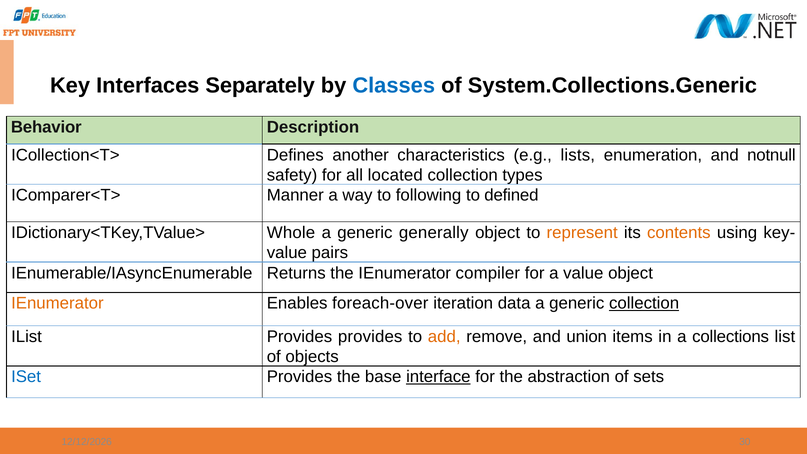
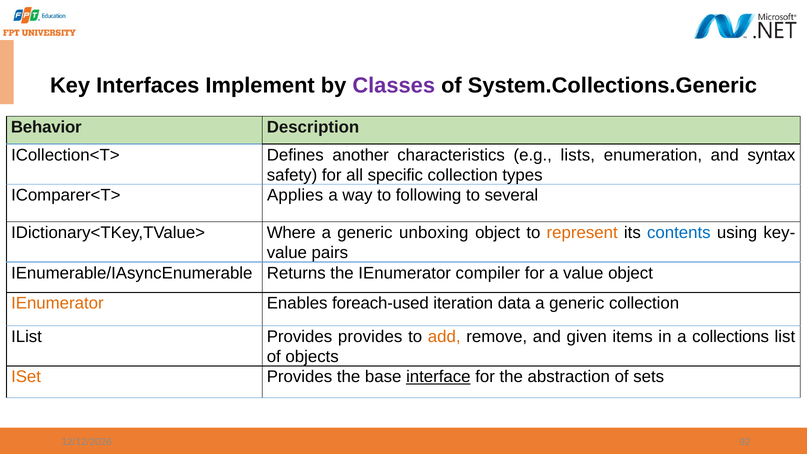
Separately: Separately -> Implement
Classes colour: blue -> purple
notnull: notnull -> syntax
located: located -> specific
Manner: Manner -> Applies
defined: defined -> several
Whole: Whole -> Where
generally: generally -> unboxing
contents colour: orange -> blue
foreach-over: foreach-over -> foreach-used
collection at (644, 303) underline: present -> none
union: union -> given
ISet colour: blue -> orange
30: 30 -> 92
